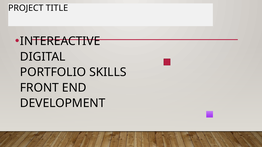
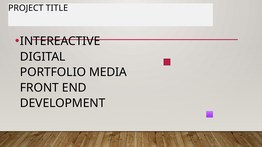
SKILLS: SKILLS -> MEDIA
